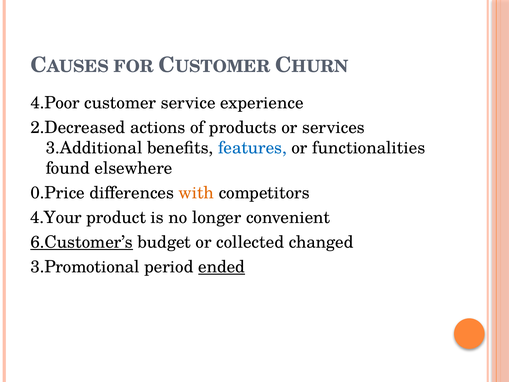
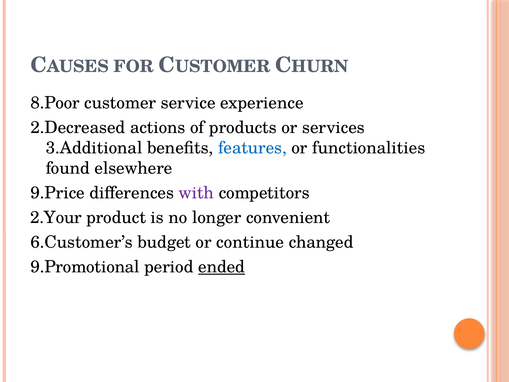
4.Poor: 4.Poor -> 8.Poor
0.Price: 0.Price -> 9.Price
with colour: orange -> purple
4.Your: 4.Your -> 2.Your
6.Customer’s underline: present -> none
collected: collected -> continue
3.Promotional: 3.Promotional -> 9.Promotional
